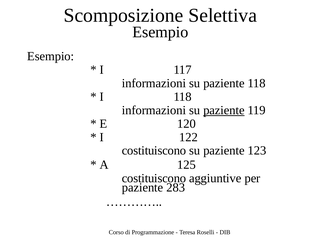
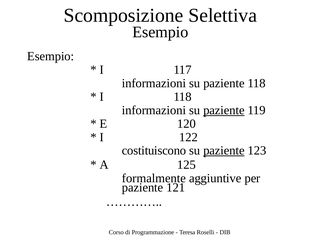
paziente at (224, 150) underline: none -> present
costituiscono at (154, 178): costituiscono -> formalmente
283: 283 -> 121
